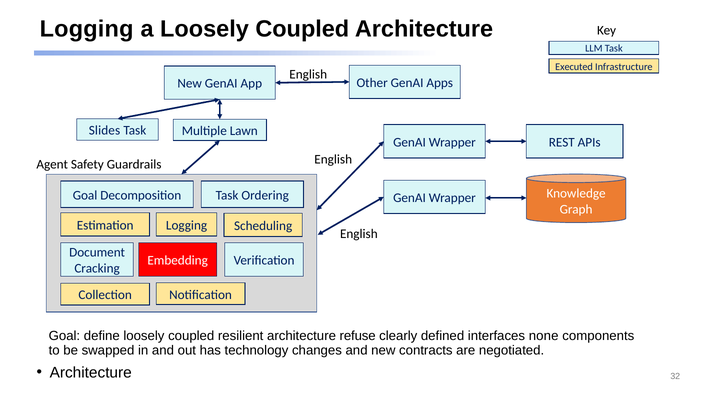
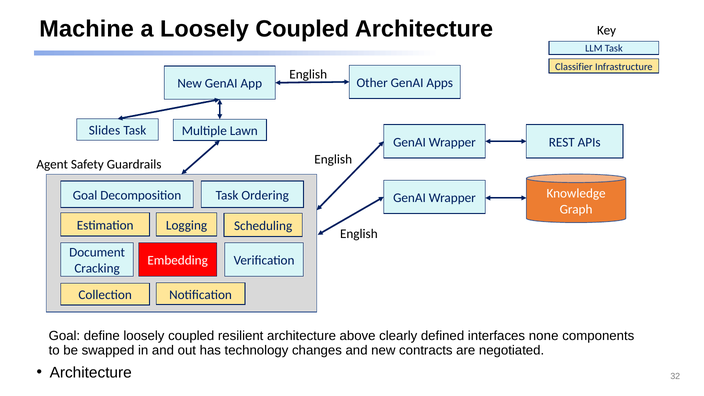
Logging at (87, 29): Logging -> Machine
Executed: Executed -> Classifier
refuse: refuse -> above
